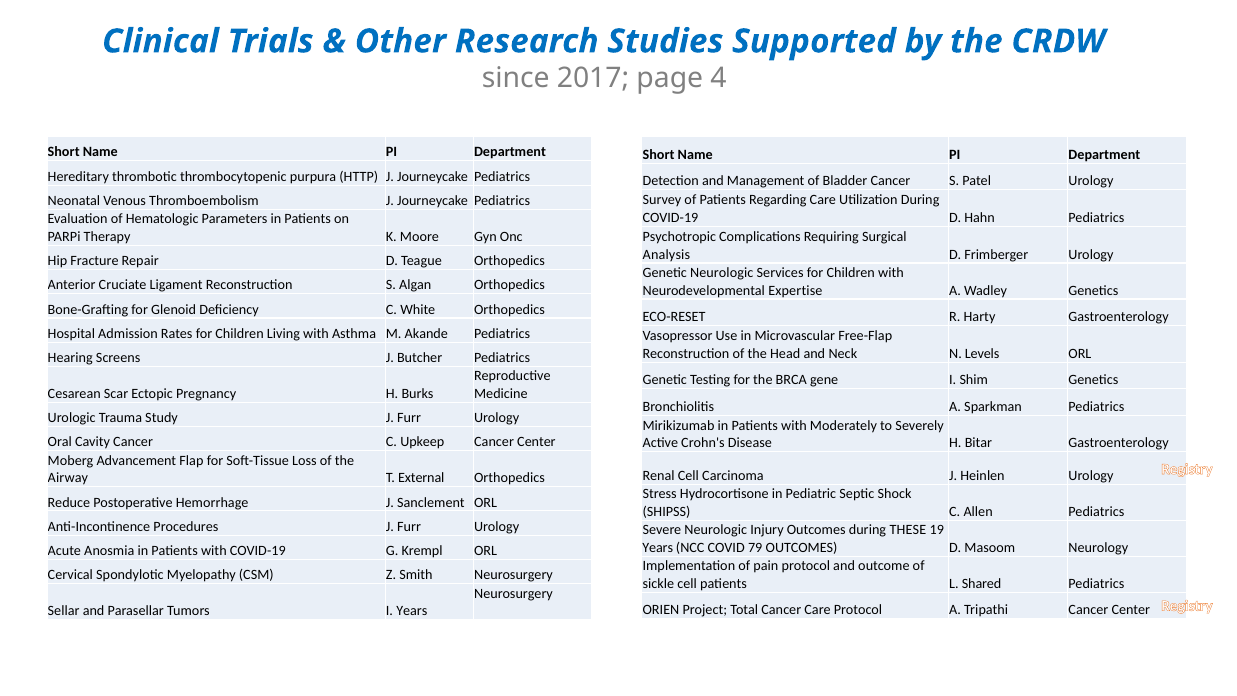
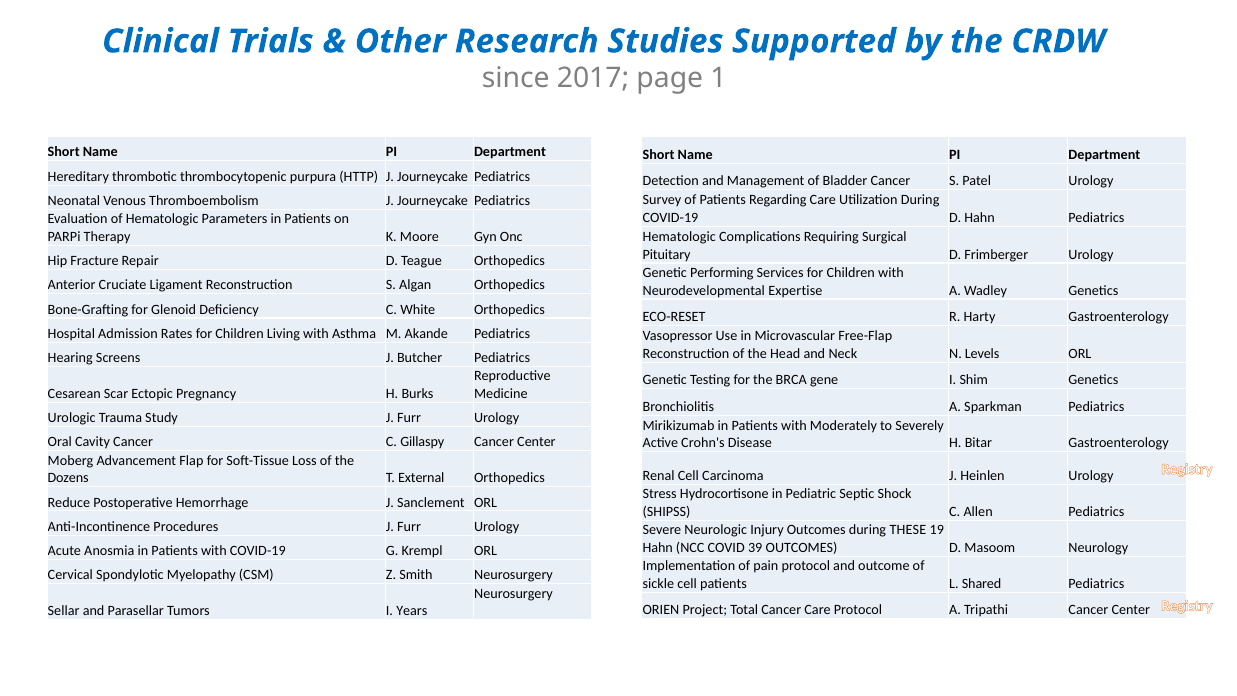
4: 4 -> 1
Psychotropic at (679, 237): Psychotropic -> Hematologic
Analysis: Analysis -> Pituitary
Genetic Neurologic: Neurologic -> Performing
Upkeep: Upkeep -> Gillaspy
Airway: Airway -> Dozens
Years at (658, 547): Years -> Hahn
79: 79 -> 39
